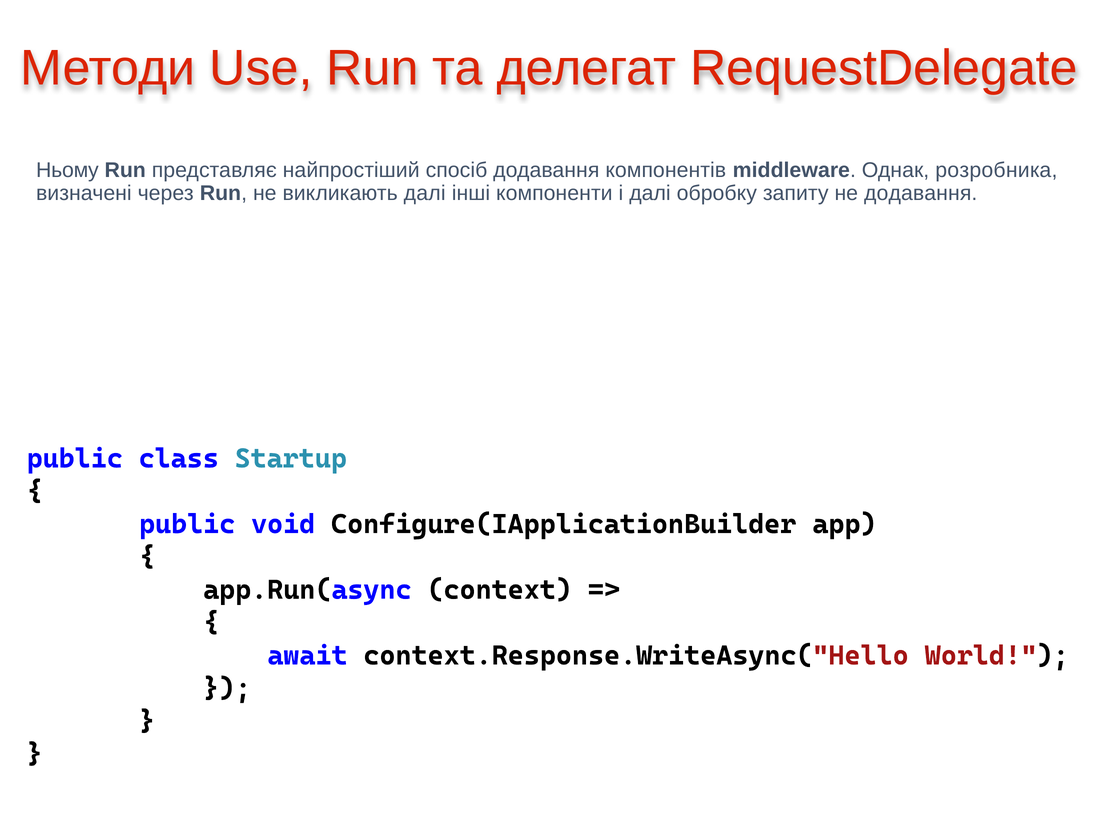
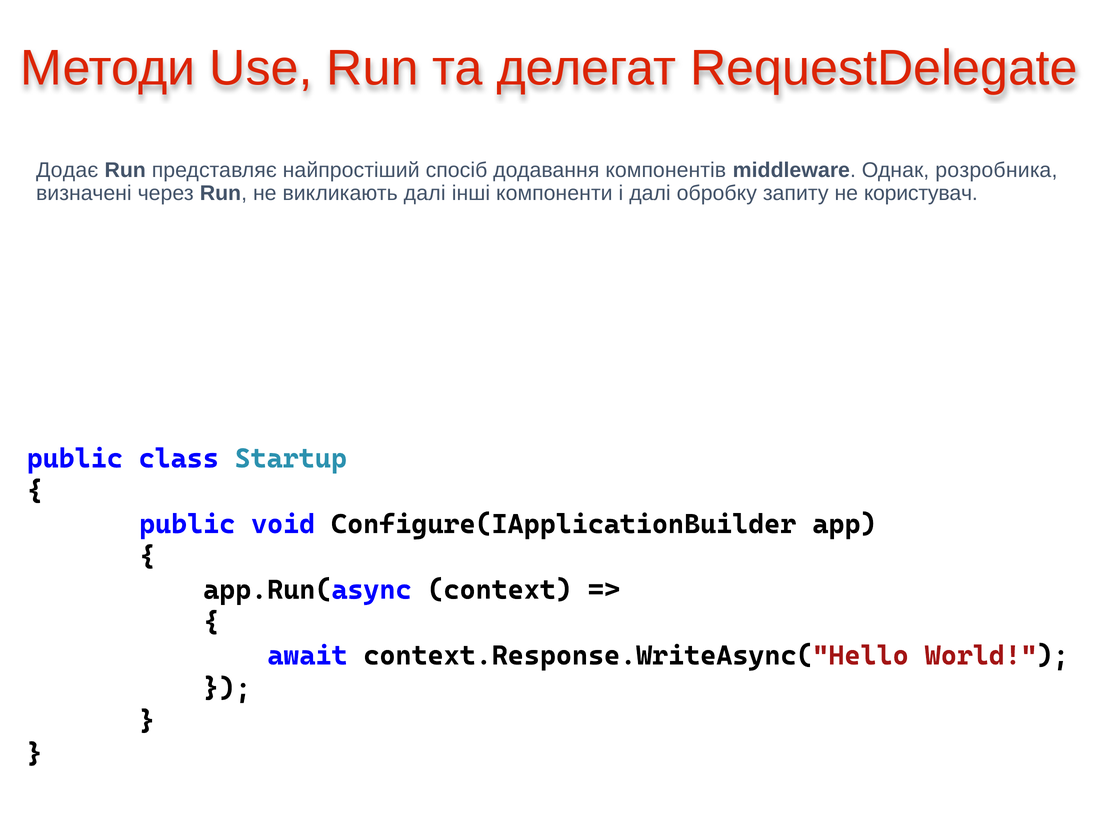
Ньому: Ньому -> Додає
не додавання: додавання -> користувач
